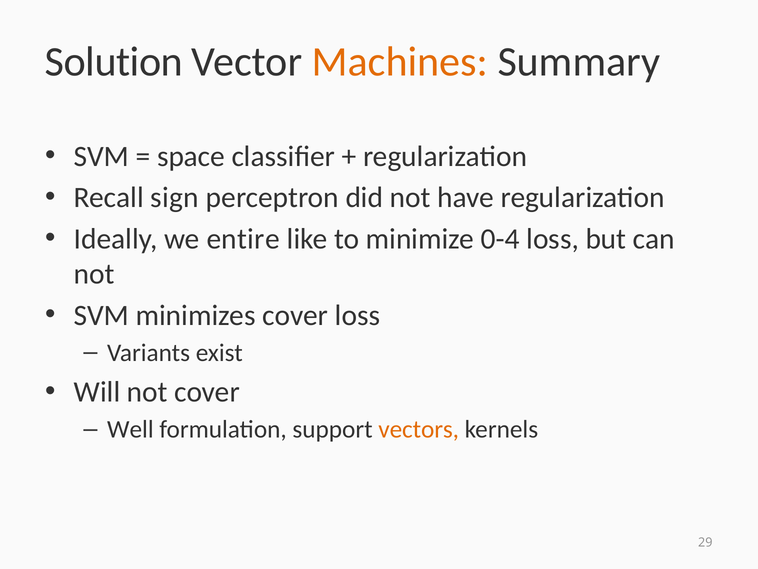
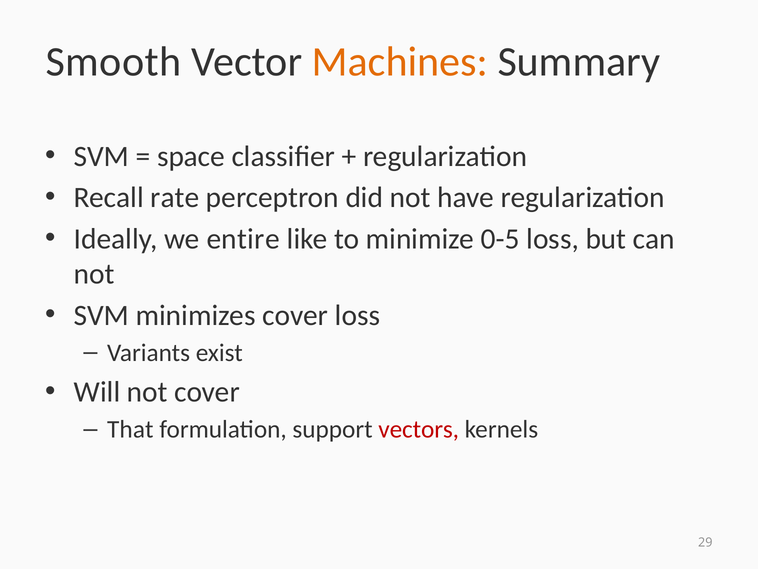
Solution: Solution -> Smooth
sign: sign -> rate
0-4: 0-4 -> 0-5
Well: Well -> That
vectors colour: orange -> red
